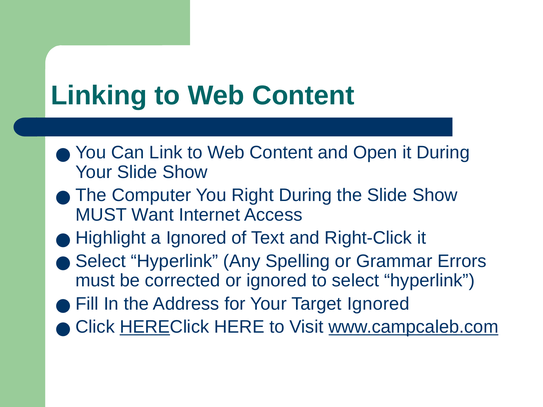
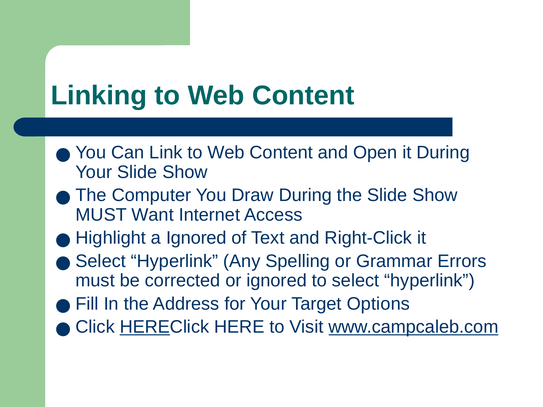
Right: Right -> Draw
Target Ignored: Ignored -> Options
